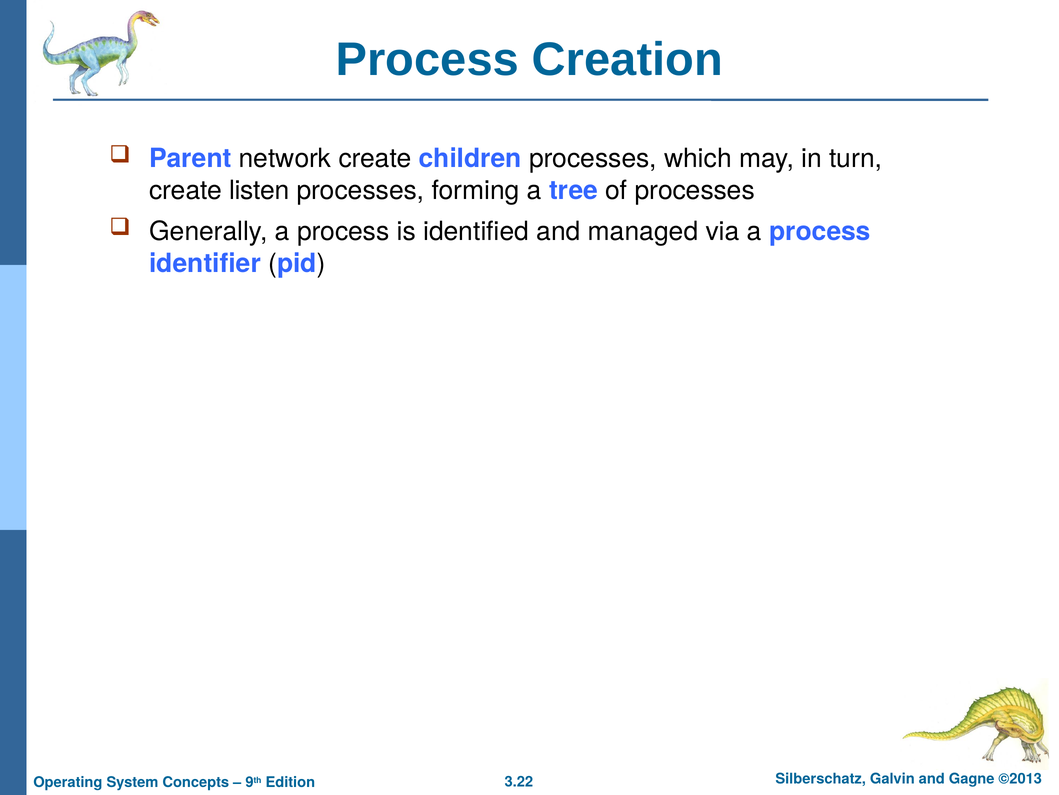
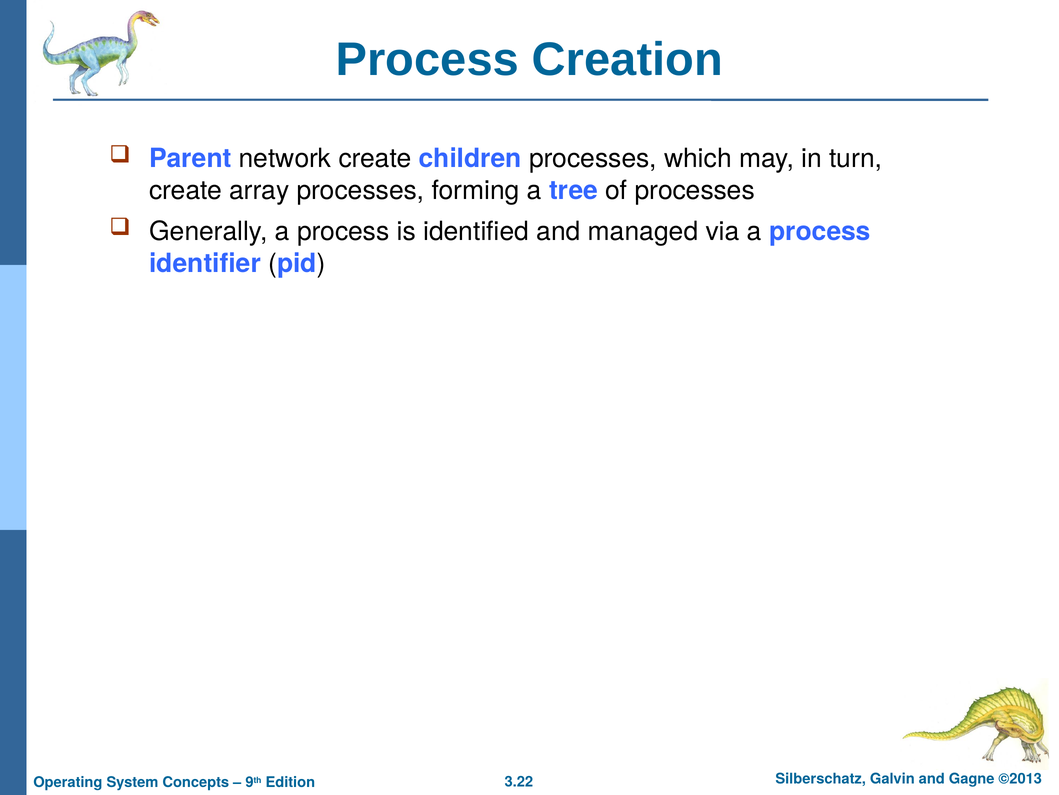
listen: listen -> array
